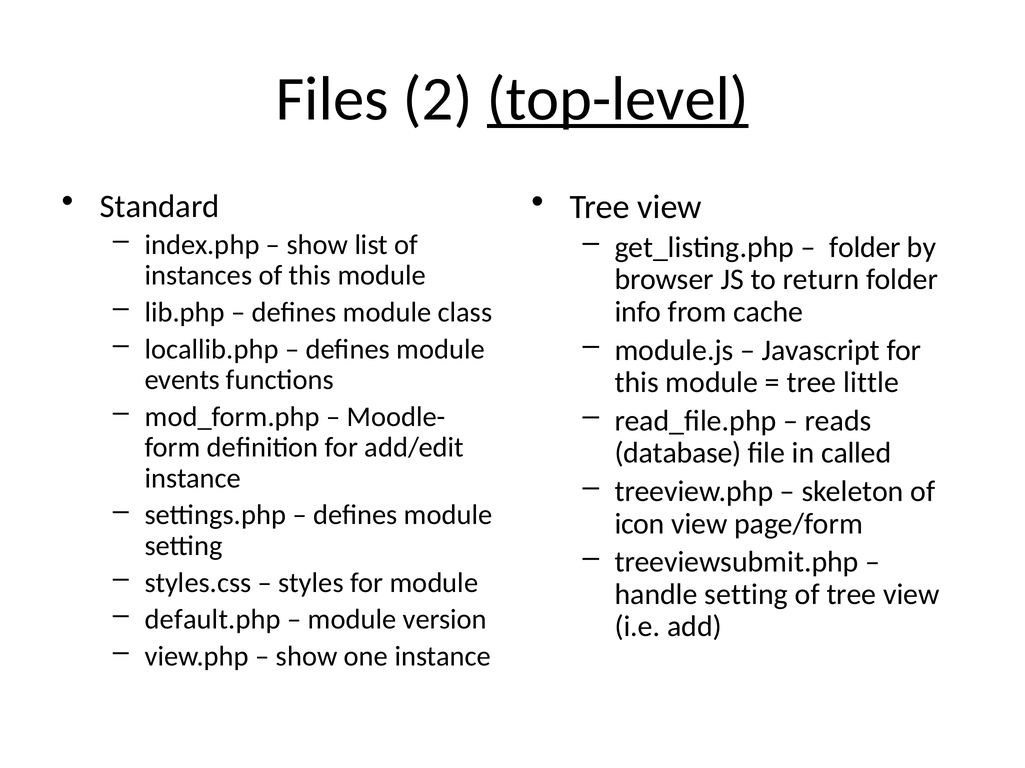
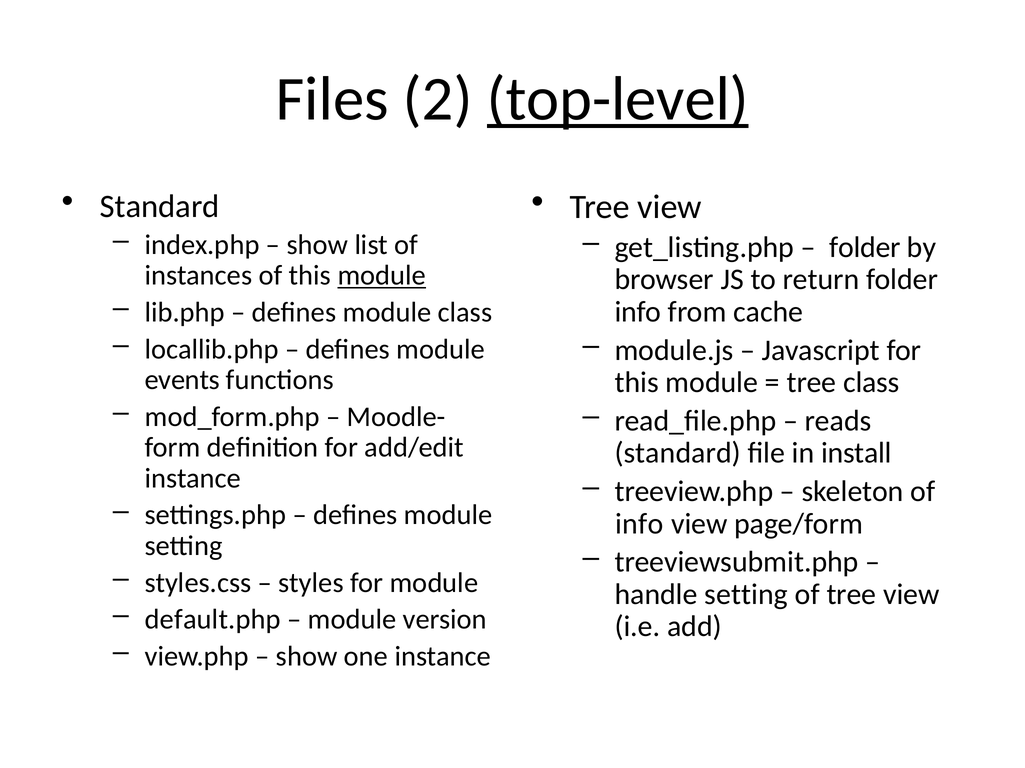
module at (382, 276) underline: none -> present
tree little: little -> class
database at (678, 454): database -> standard
called: called -> install
icon at (640, 524): icon -> info
